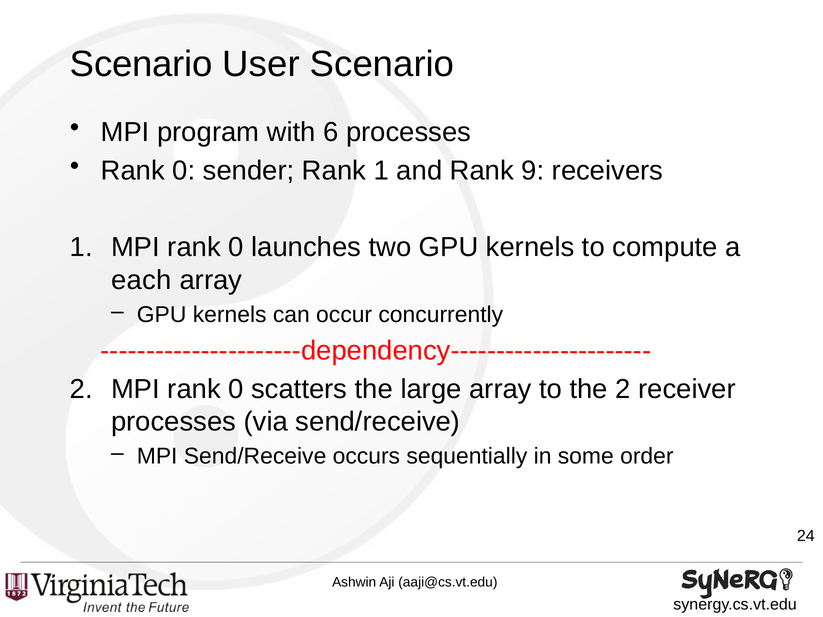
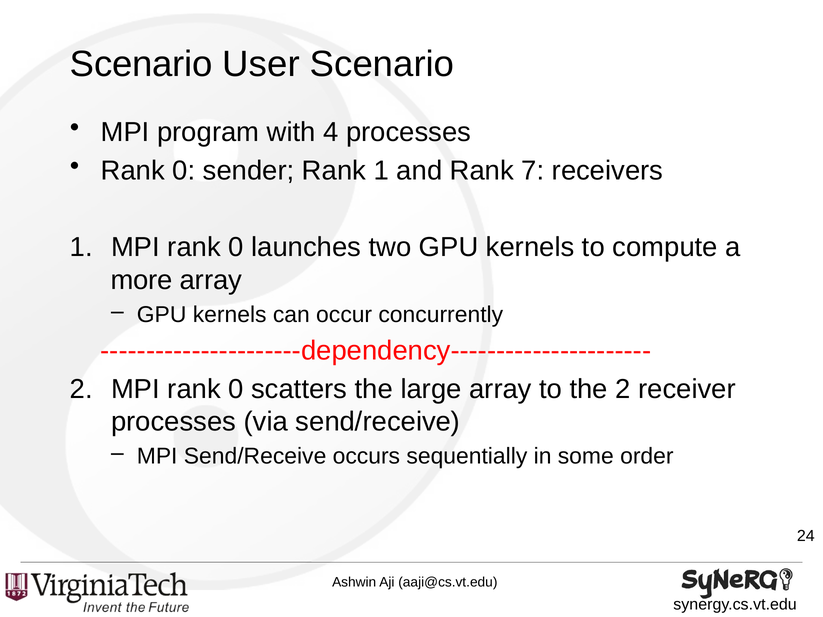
6: 6 -> 4
9: 9 -> 7
each: each -> more
